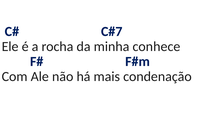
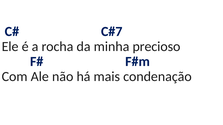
conhece: conhece -> precioso
